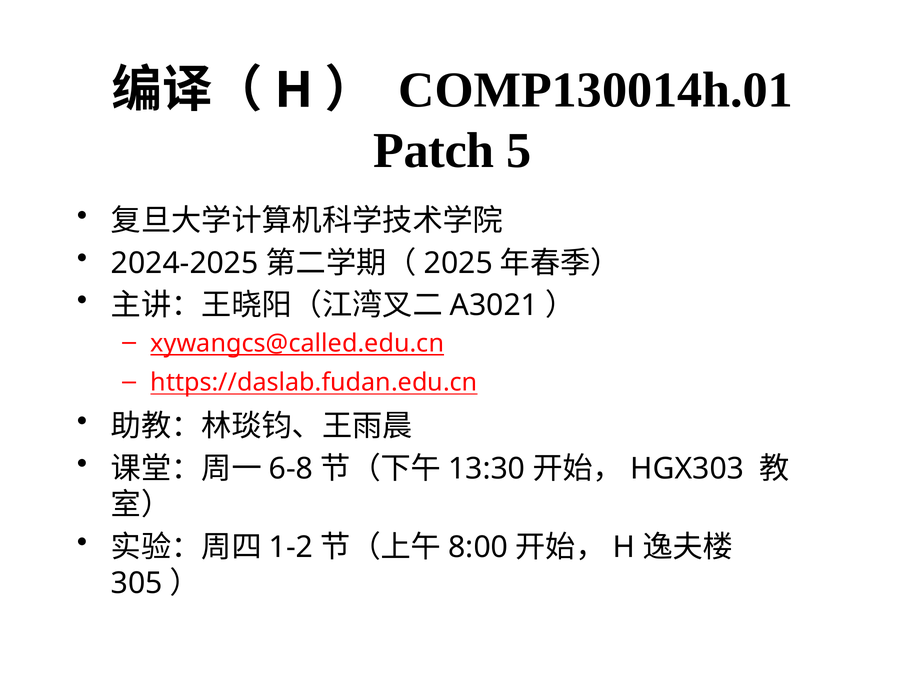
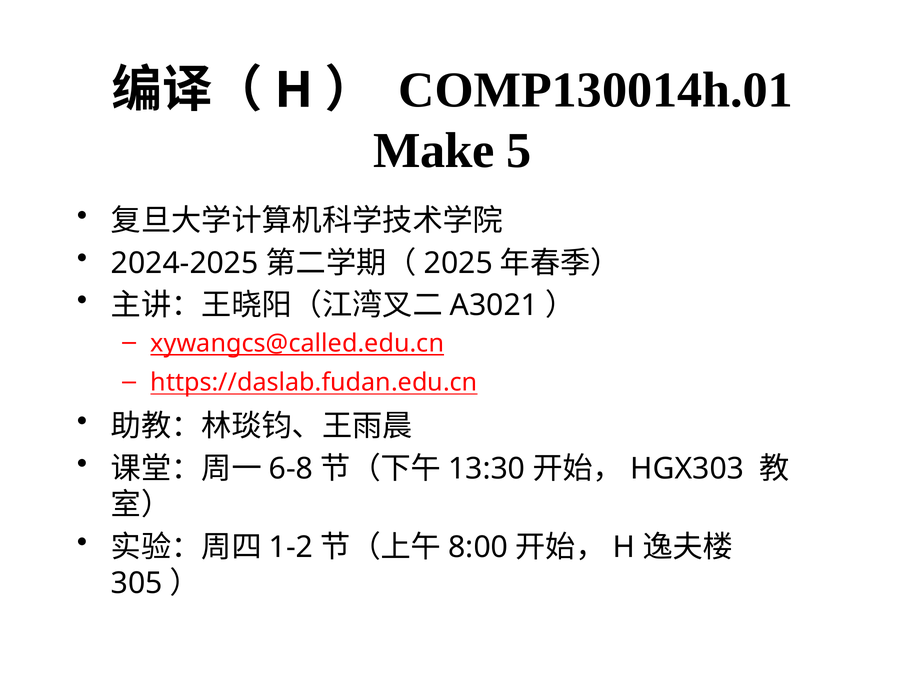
Patch: Patch -> Make
